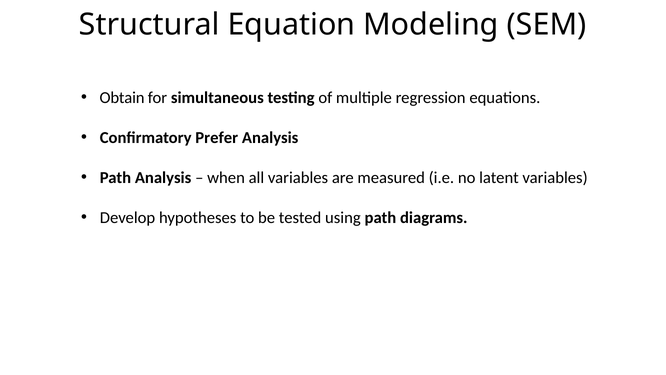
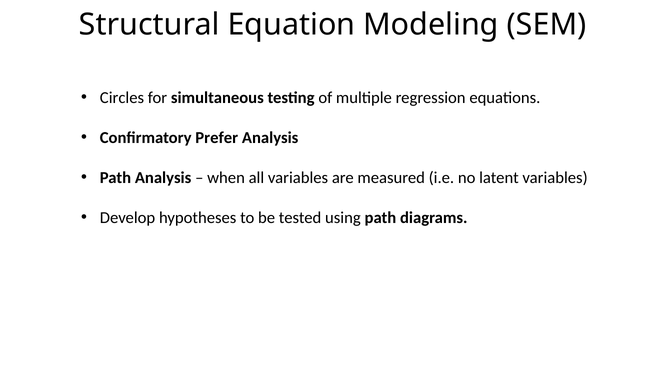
Obtain: Obtain -> Circles
